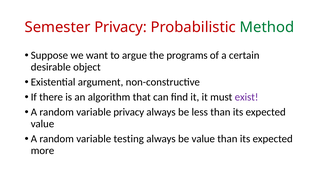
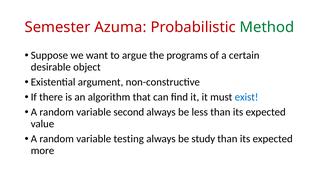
Semester Privacy: Privacy -> Azuma
exist colour: purple -> blue
variable privacy: privacy -> second
be value: value -> study
